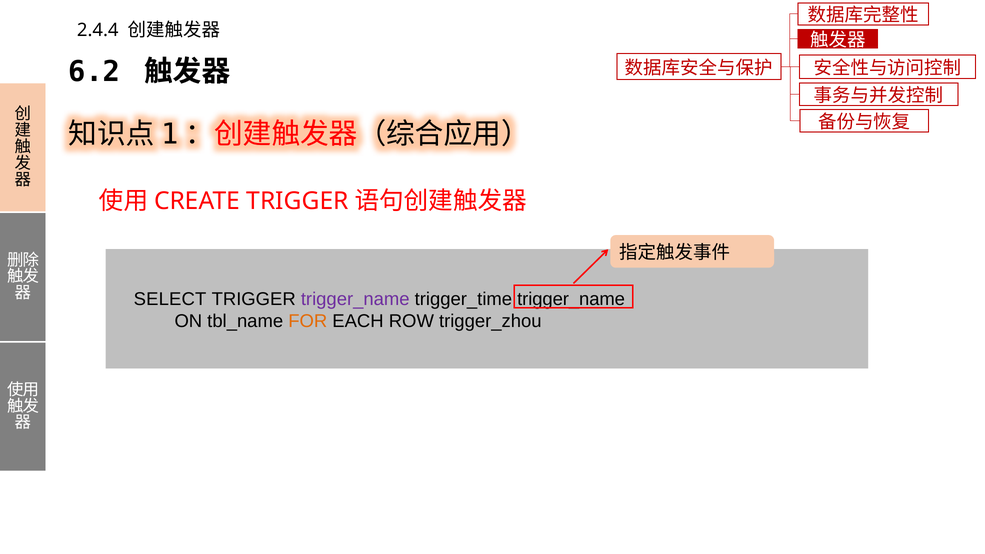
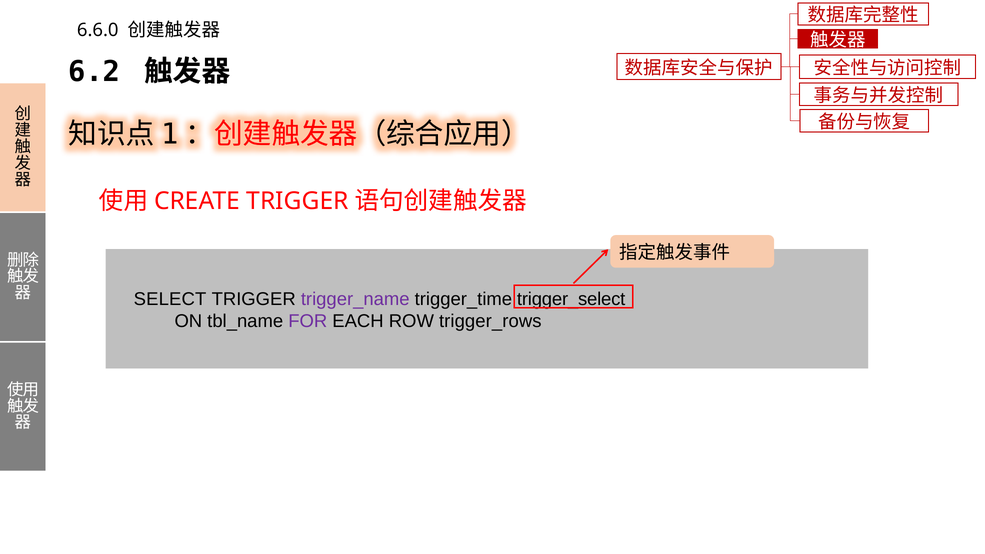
2.4.4: 2.4.4 -> 6.6.0
trigger_time trigger_name: trigger_name -> trigger_select
FOR colour: orange -> purple
trigger_zhou: trigger_zhou -> trigger_rows
